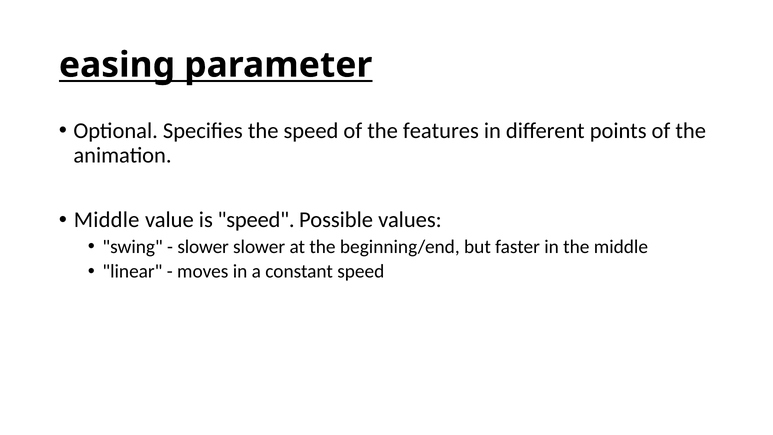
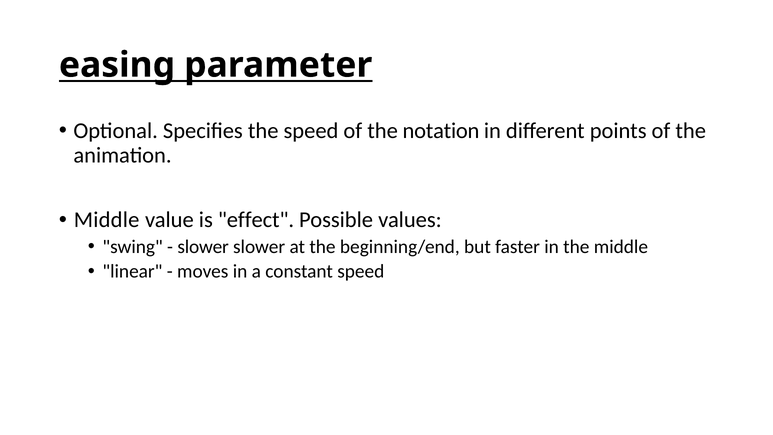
features: features -> notation
is speed: speed -> effect
